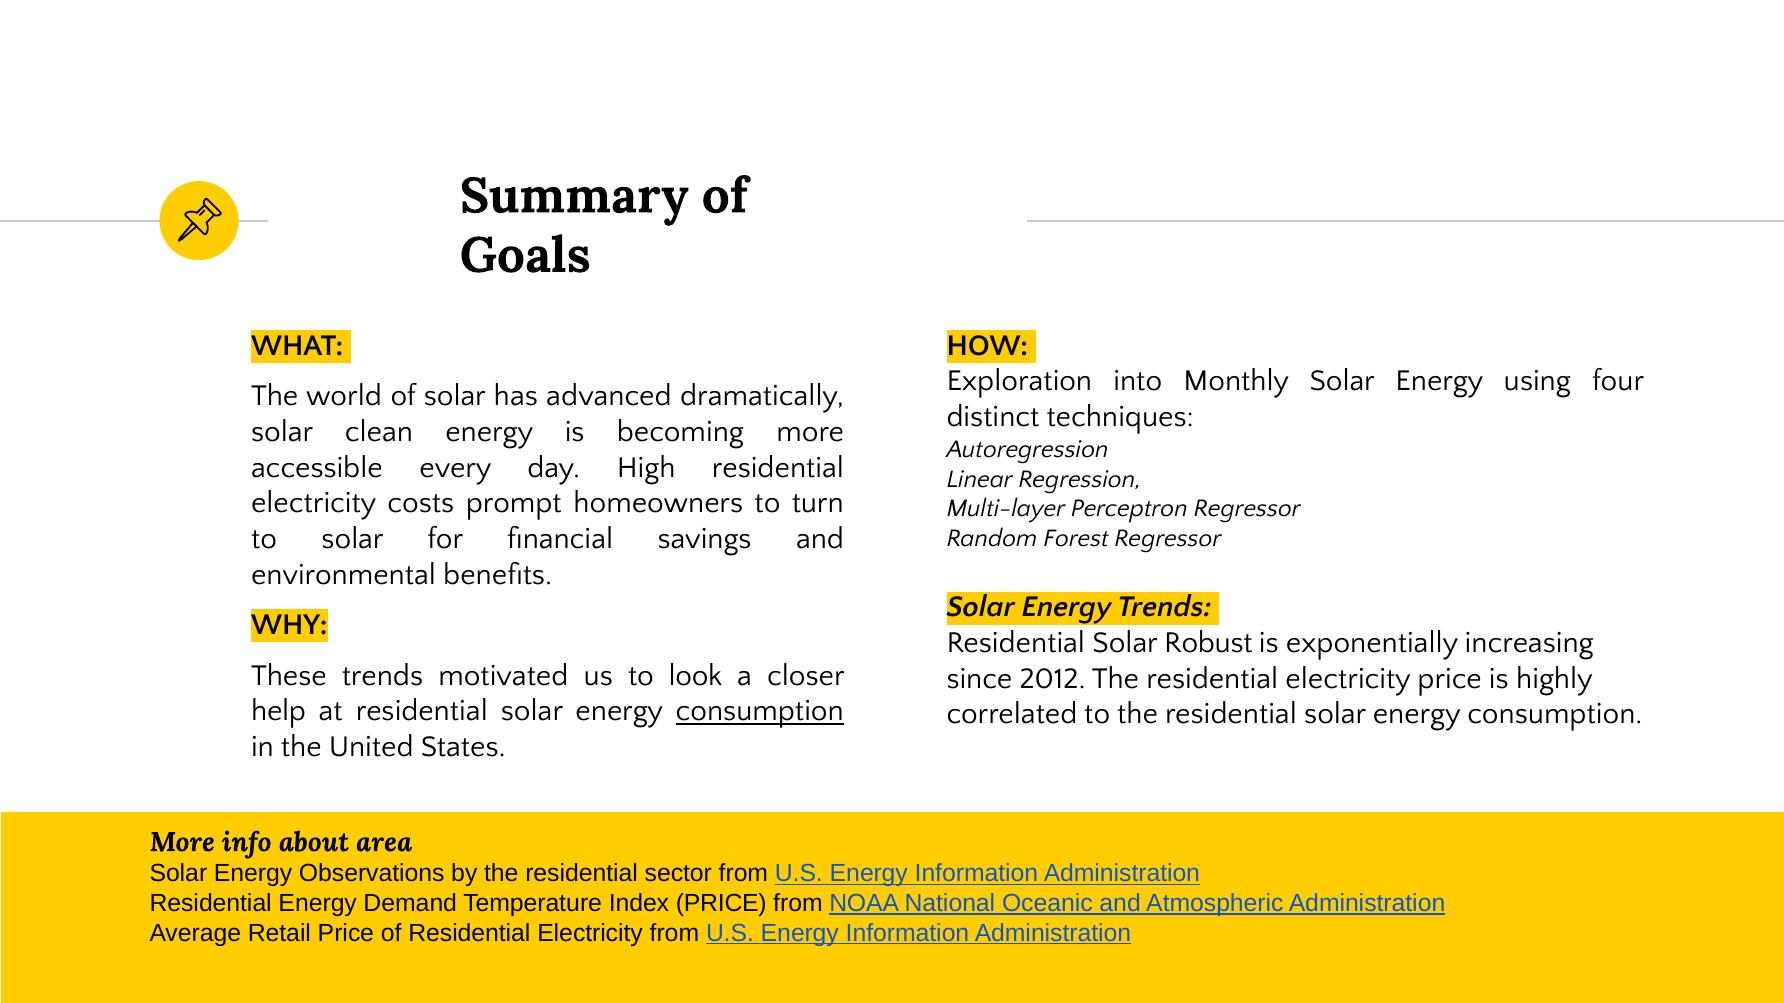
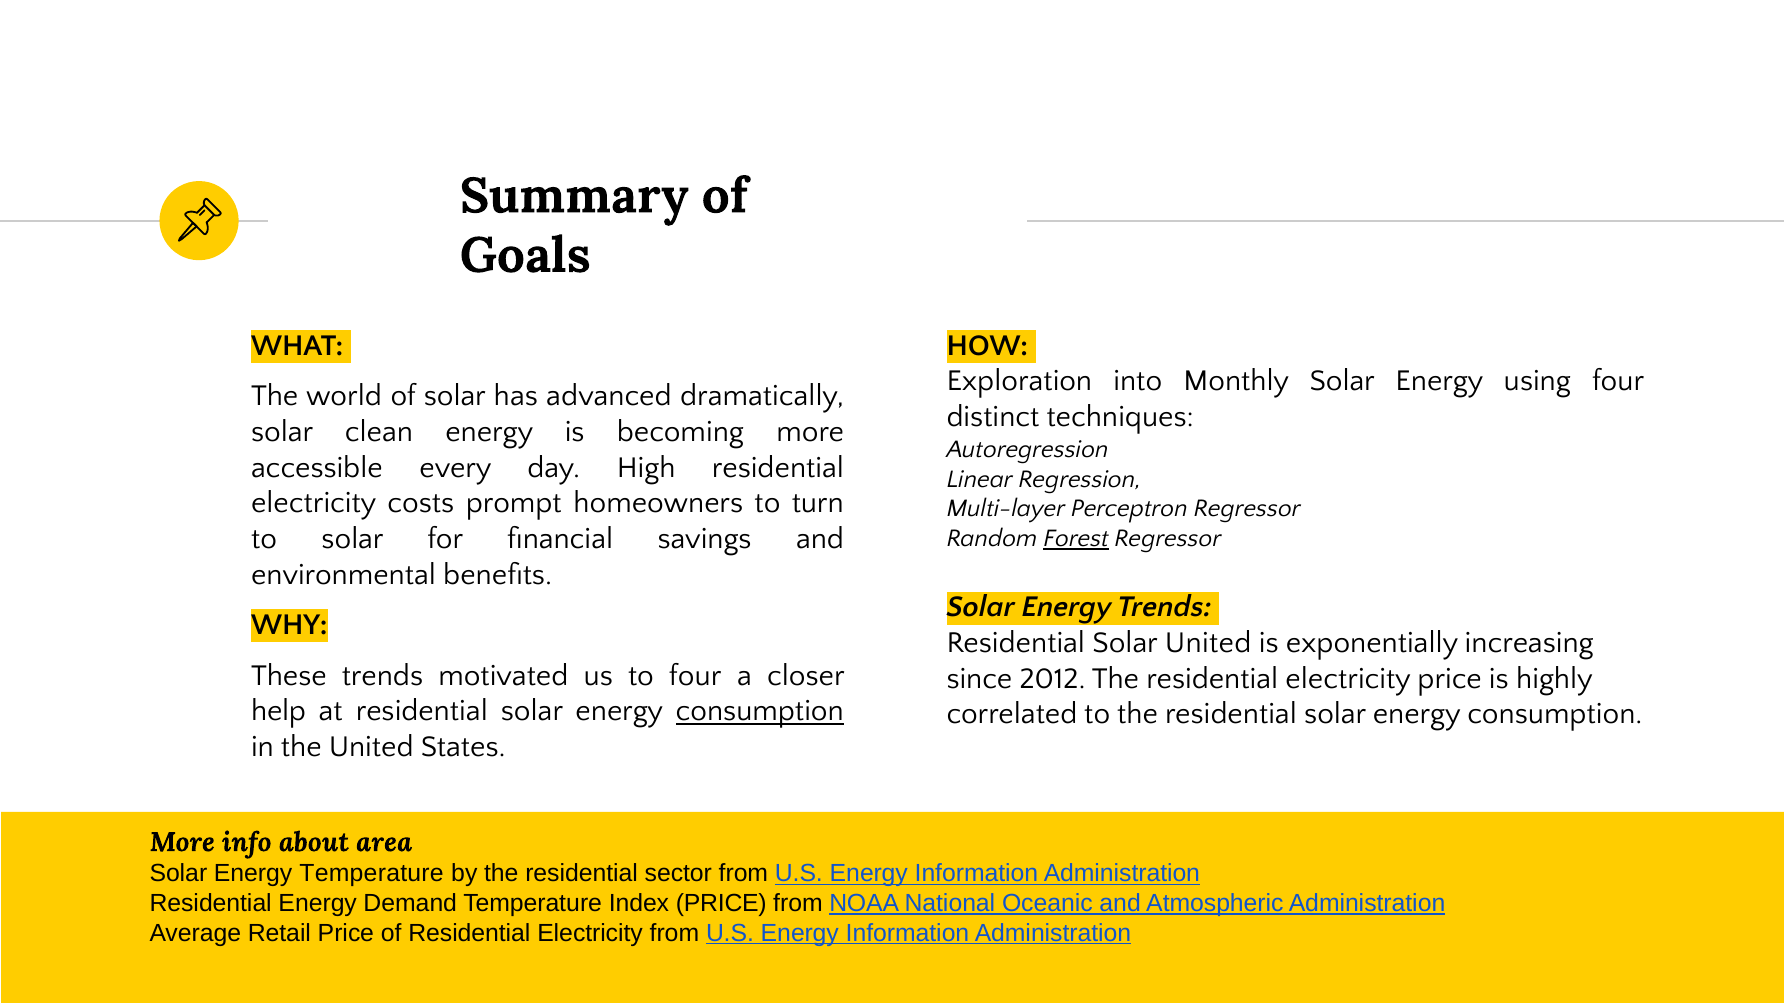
Forest underline: none -> present
Solar Robust: Robust -> United
to look: look -> four
Energy Observations: Observations -> Temperature
